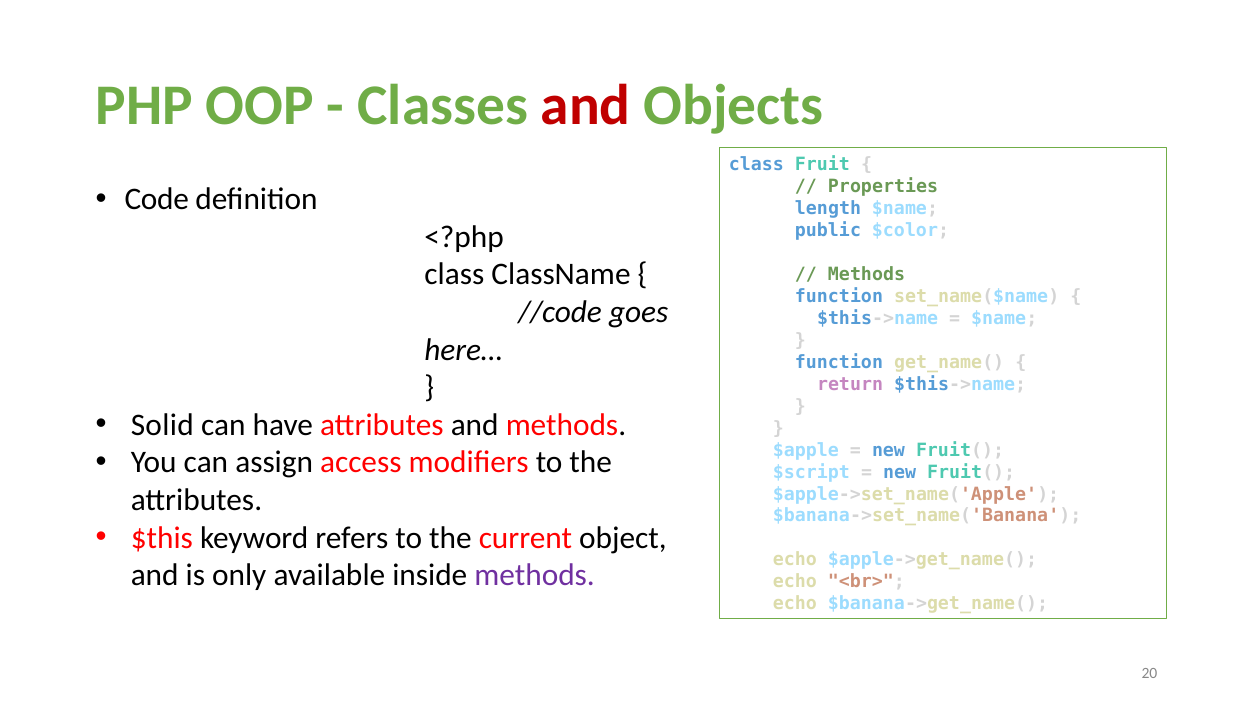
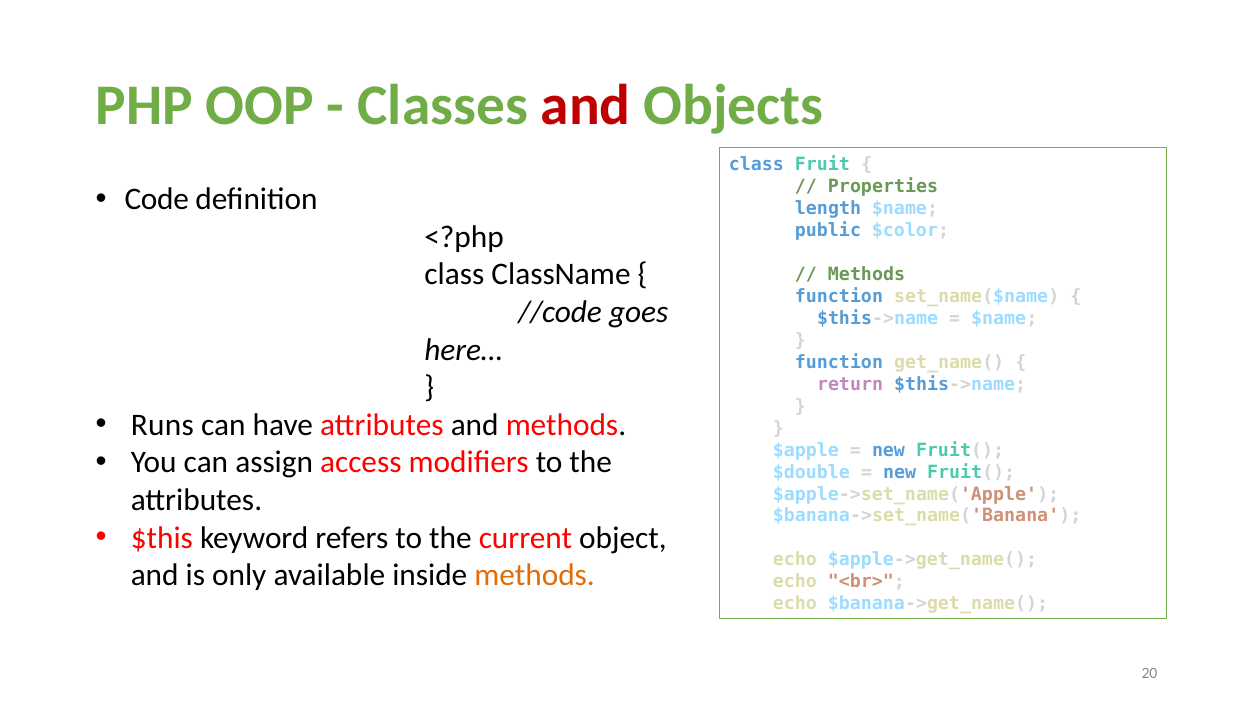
Solid: Solid -> Runs
$script: $script -> $double
methods at (535, 575) colour: purple -> orange
